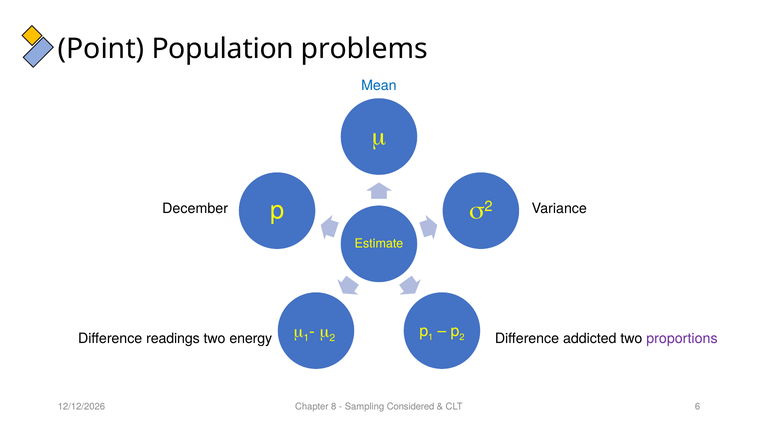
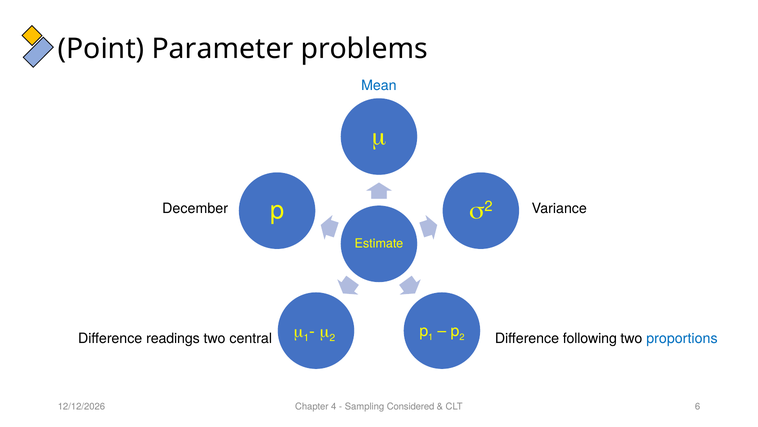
Population: Population -> Parameter
energy: energy -> central
addicted: addicted -> following
proportions colour: purple -> blue
8: 8 -> 4
